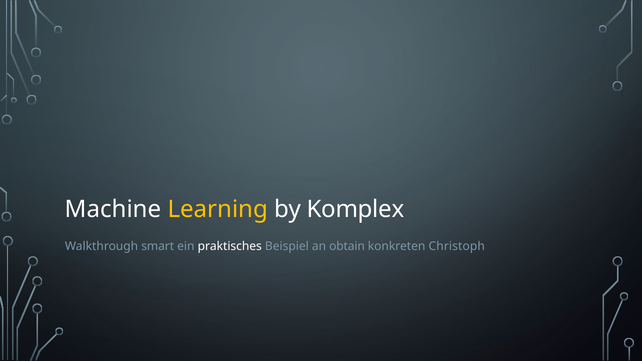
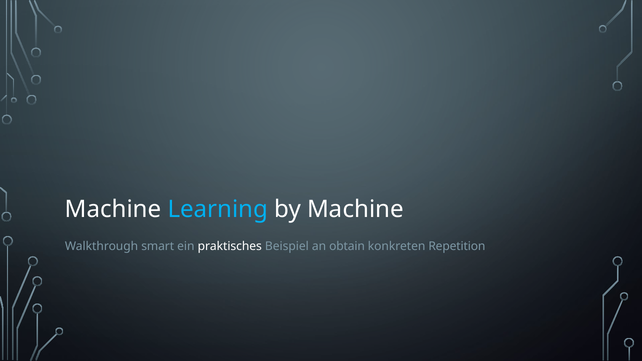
Learning colour: yellow -> light blue
by Komplex: Komplex -> Machine
Christoph: Christoph -> Repetition
